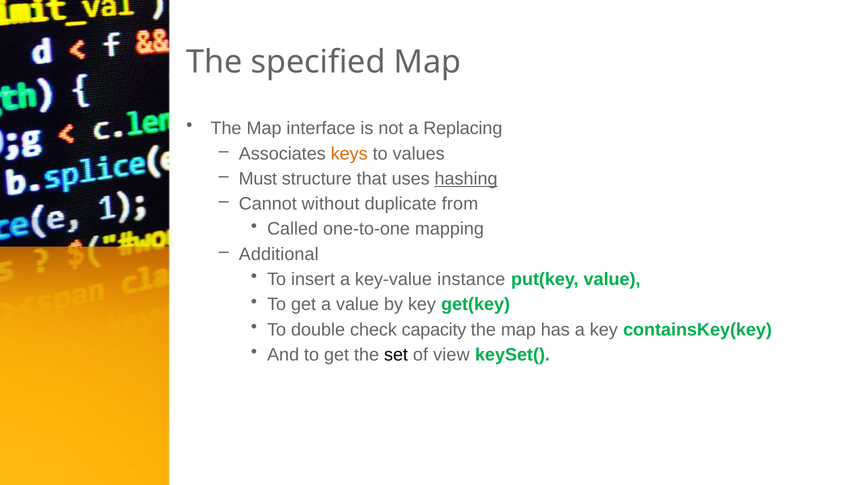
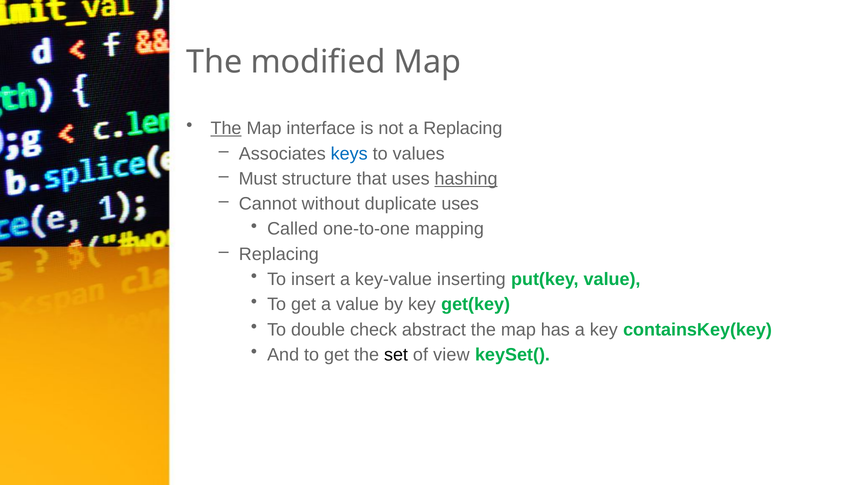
specified: specified -> modified
The at (226, 128) underline: none -> present
keys colour: orange -> blue
duplicate from: from -> uses
Additional at (279, 254): Additional -> Replacing
instance: instance -> inserting
capacity: capacity -> abstract
